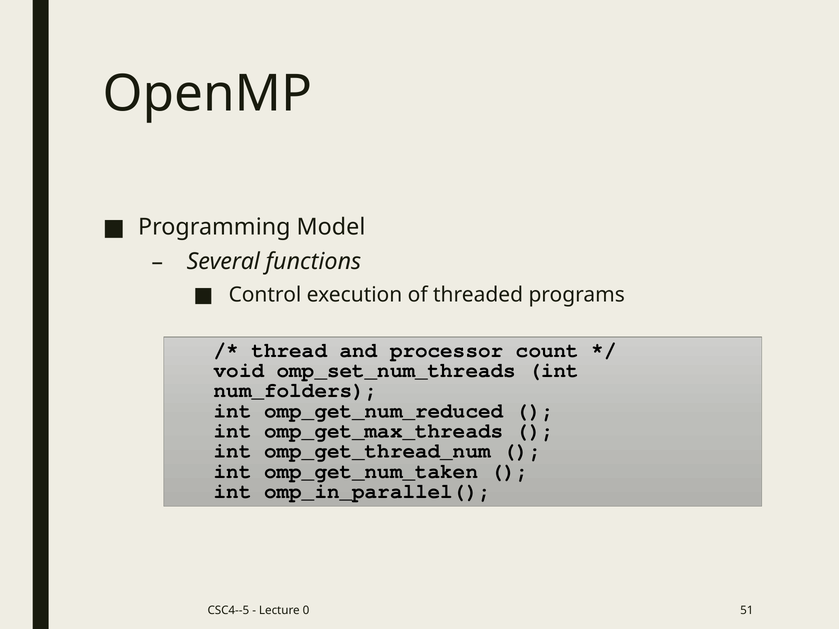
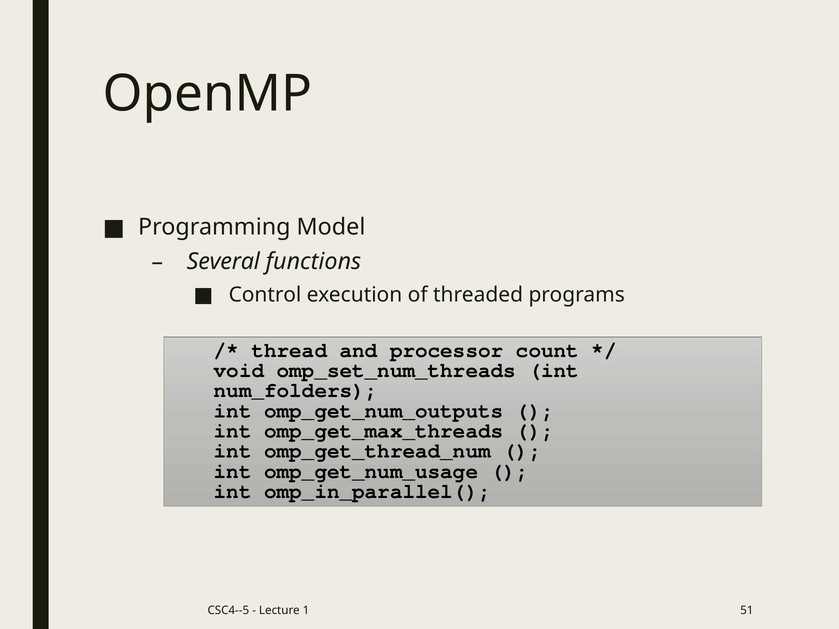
omp_get_num_reduced: omp_get_num_reduced -> omp_get_num_outputs
omp_get_num_taken: omp_get_num_taken -> omp_get_num_usage
0: 0 -> 1
